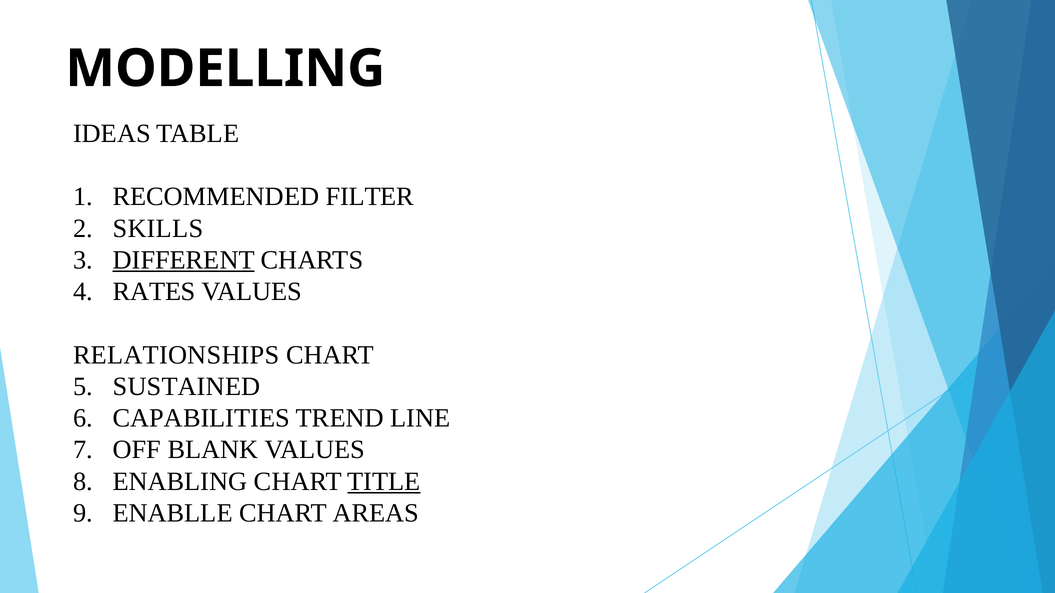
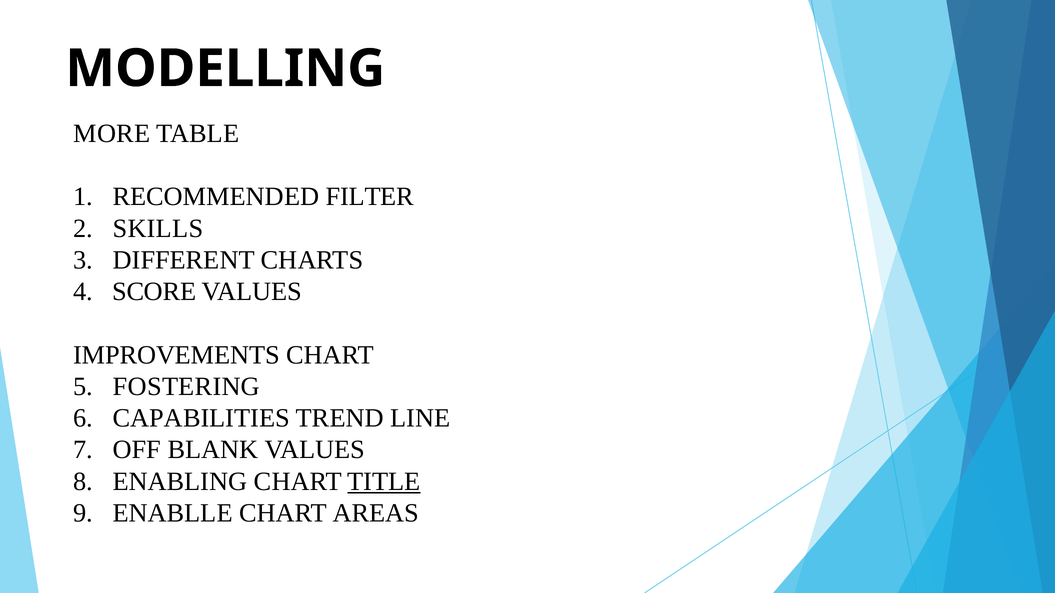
IDEAS: IDEAS -> MORE
DIFFERENT underline: present -> none
RATES: RATES -> SCORE
RELATIONSHIPS: RELATIONSHIPS -> IMPROVEMENTS
SUSTAINED: SUSTAINED -> FOSTERING
